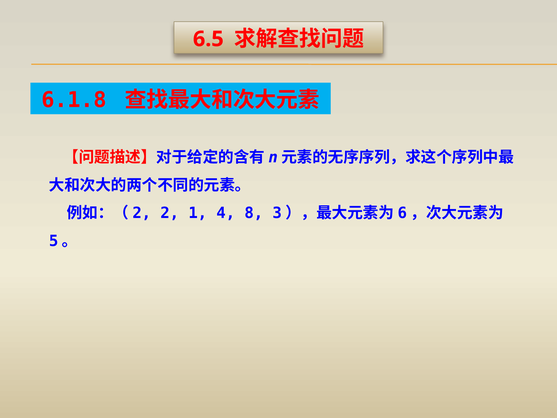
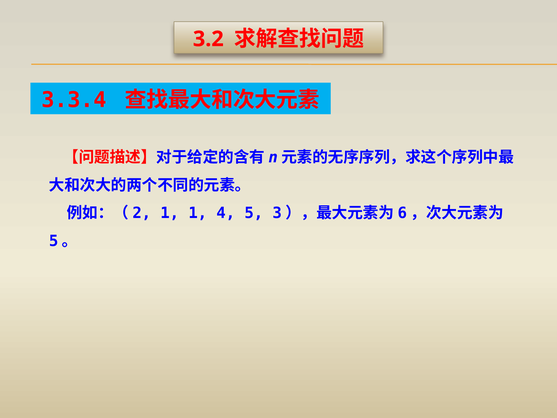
6.5: 6.5 -> 3.2
6.1.8: 6.1.8 -> 3.3.4
2 at (170, 213): 2 -> 1
8: 8 -> 5
